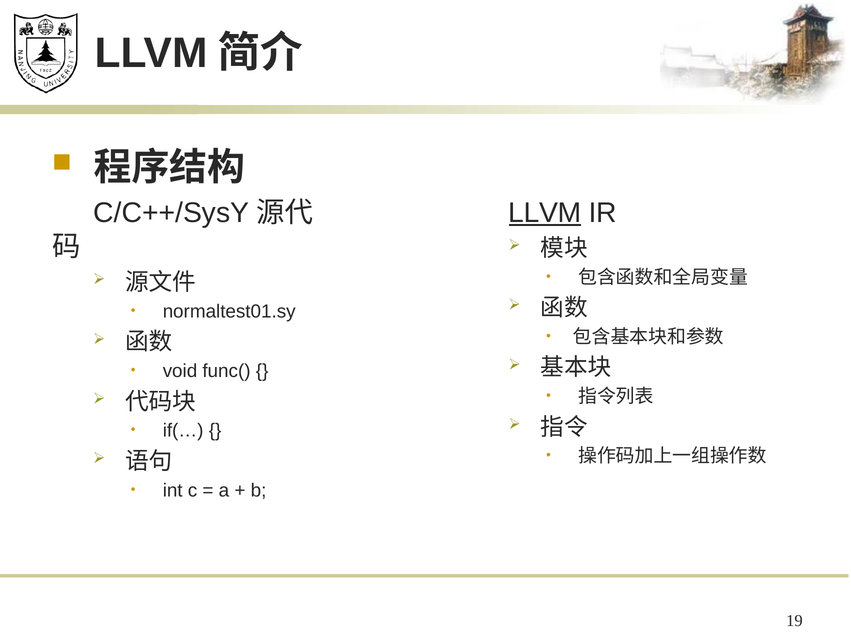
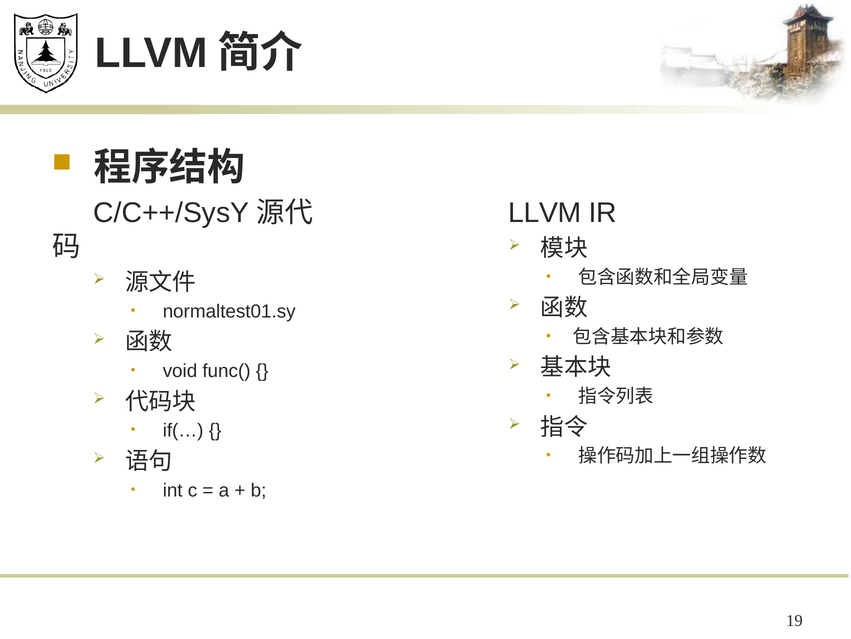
LLVM at (545, 212) underline: present -> none
